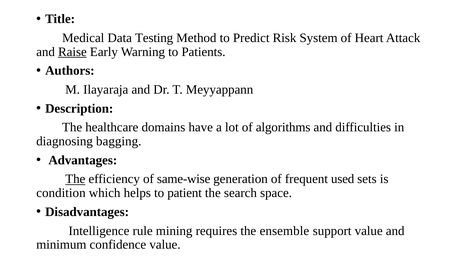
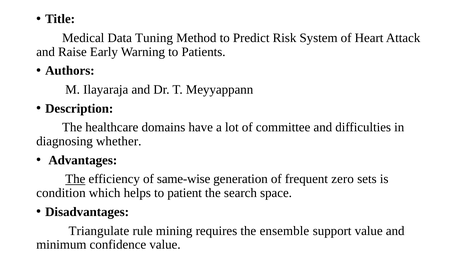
Testing: Testing -> Tuning
Raise underline: present -> none
algorithms: algorithms -> committee
bagging: bagging -> whether
used: used -> zero
Intelligence: Intelligence -> Triangulate
